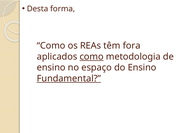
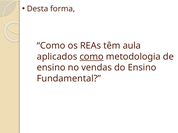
fora: fora -> aula
espaço: espaço -> vendas
Fundamental underline: present -> none
